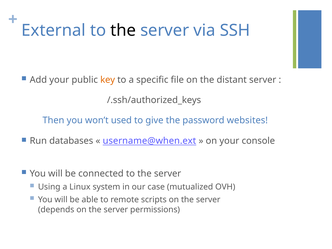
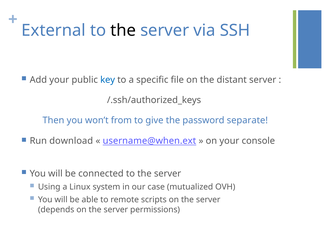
key colour: orange -> blue
used: used -> from
websites: websites -> separate
databases: databases -> download
